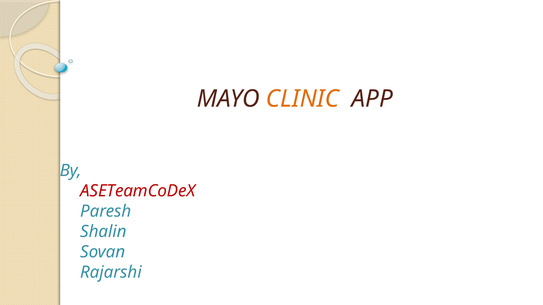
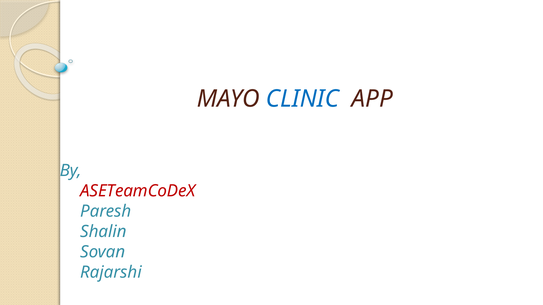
CLINIC colour: orange -> blue
